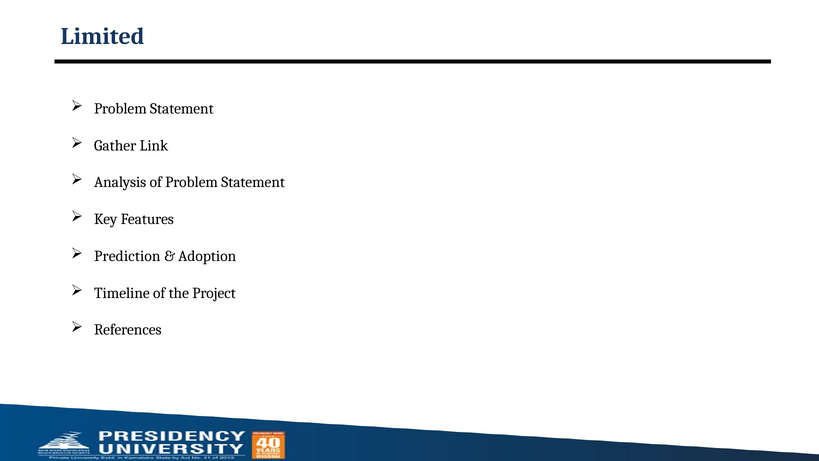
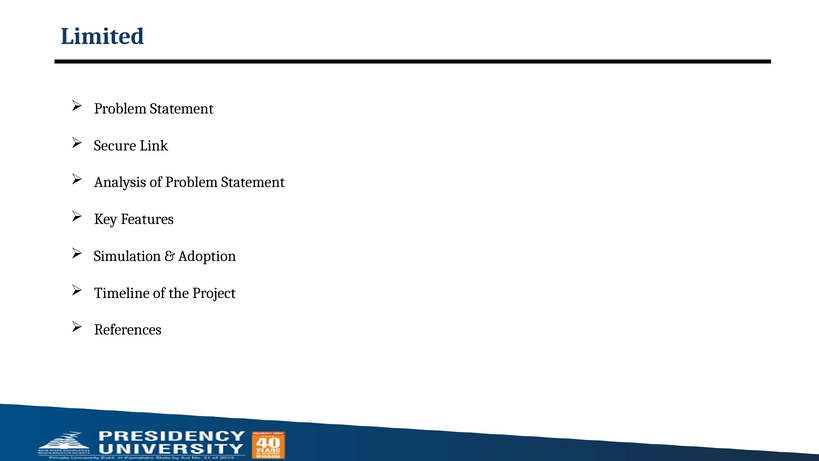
Gather: Gather -> Secure
Prediction: Prediction -> Simulation
